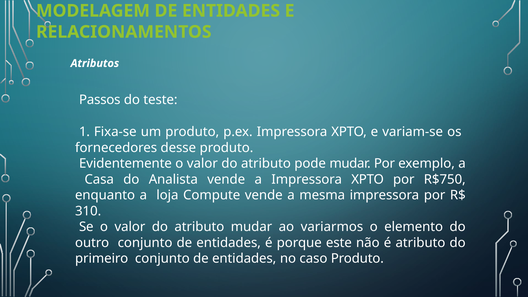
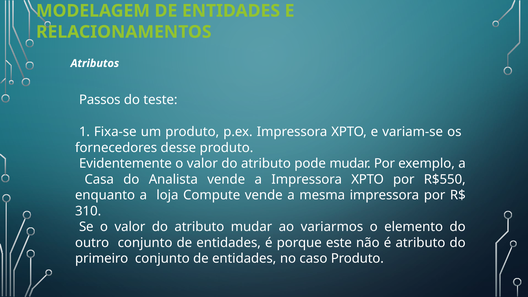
R$750: R$750 -> R$550
